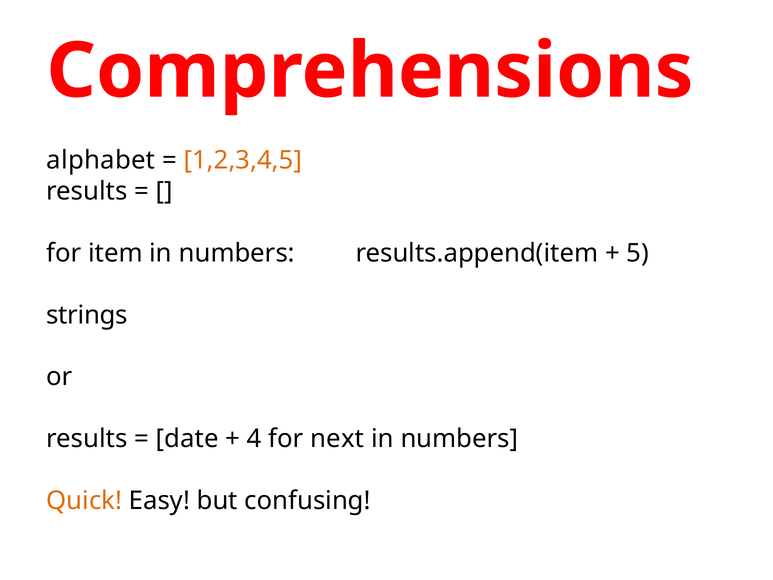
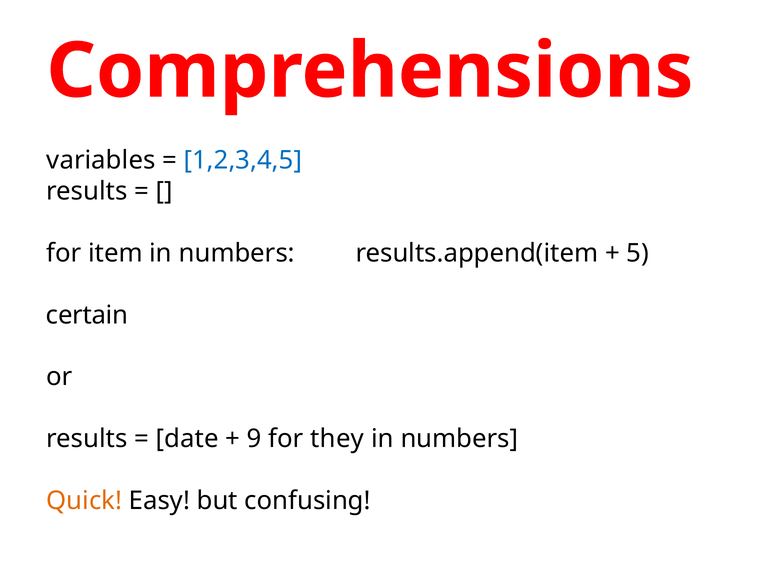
alphabet: alphabet -> variables
1,2,3,4,5 colour: orange -> blue
strings: strings -> certain
4: 4 -> 9
next: next -> they
